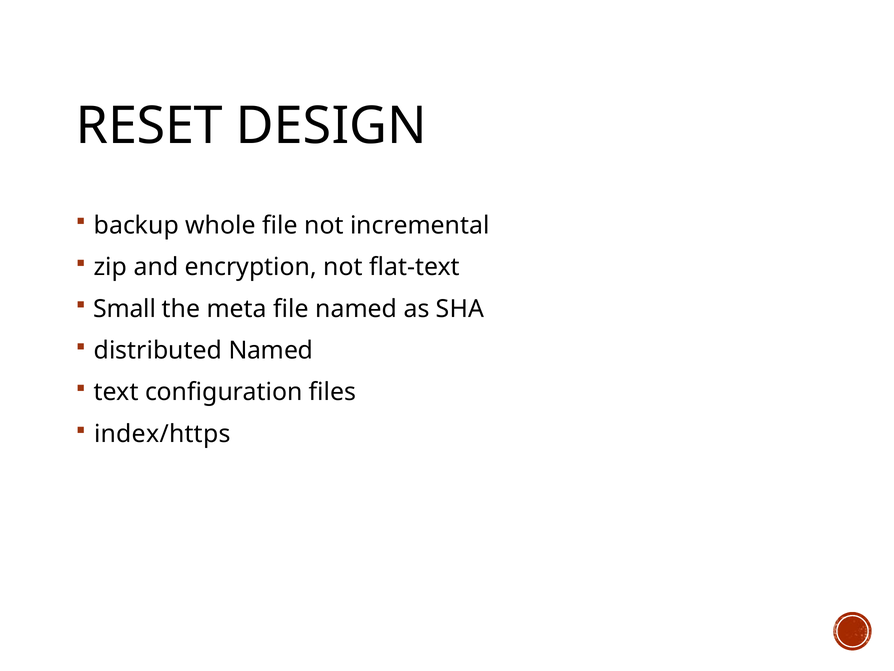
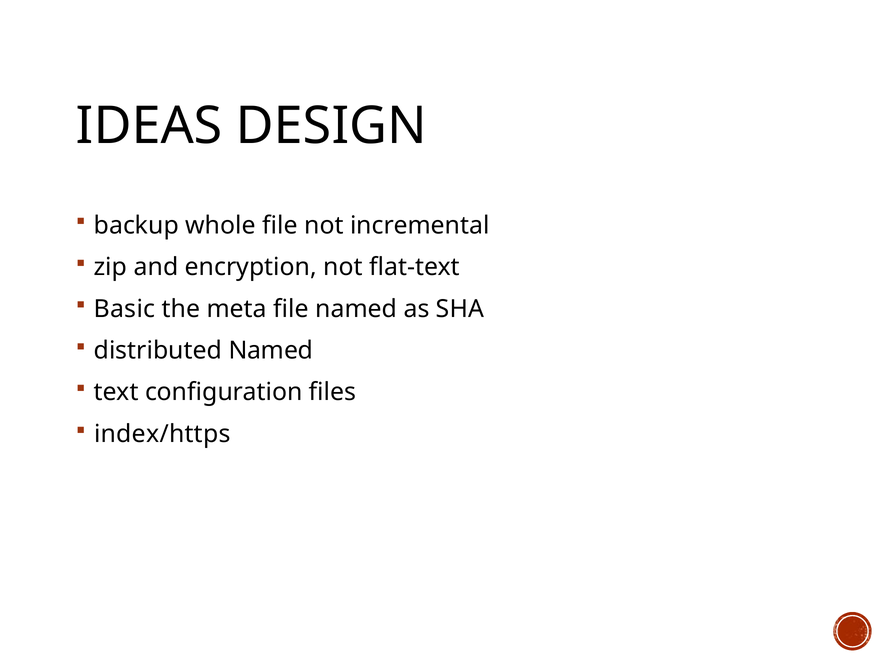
RESET: RESET -> IDEAS
Small: Small -> Basic
